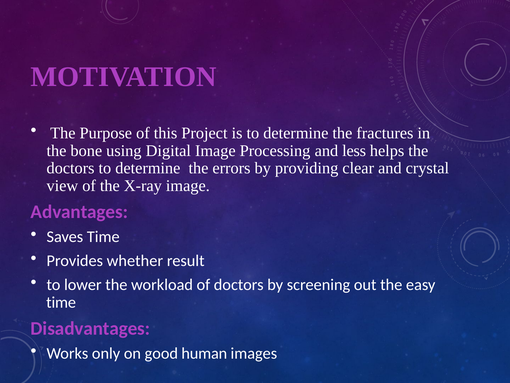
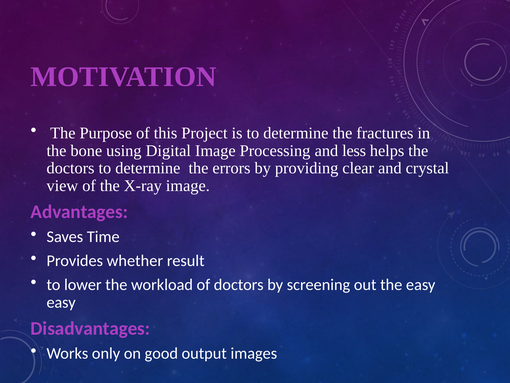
time at (61, 302): time -> easy
human: human -> output
